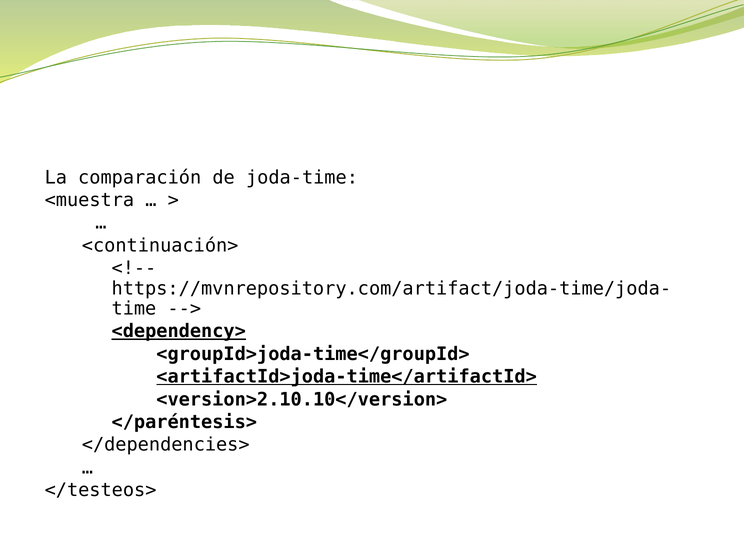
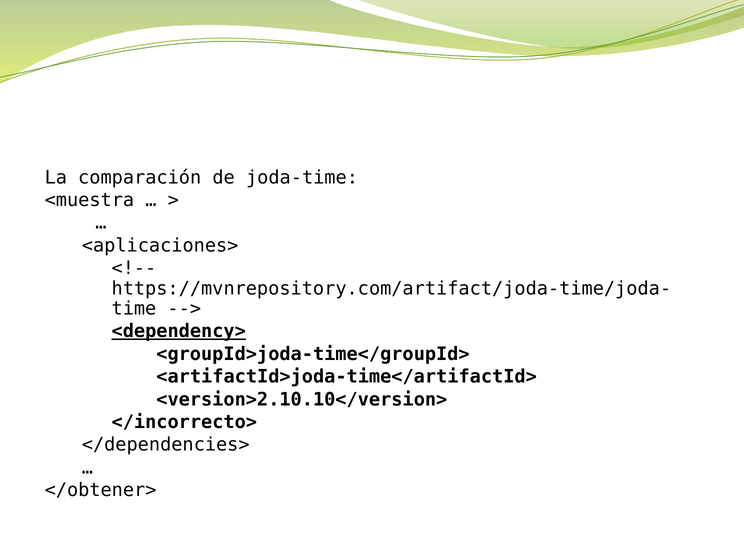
<continuación>: <continuación> -> <aplicaciones>
<artifactId>joda-time</artifactId> underline: present -> none
</paréntesis>: </paréntesis> -> </incorrecto>
</testeos>: </testeos> -> </obtener>
